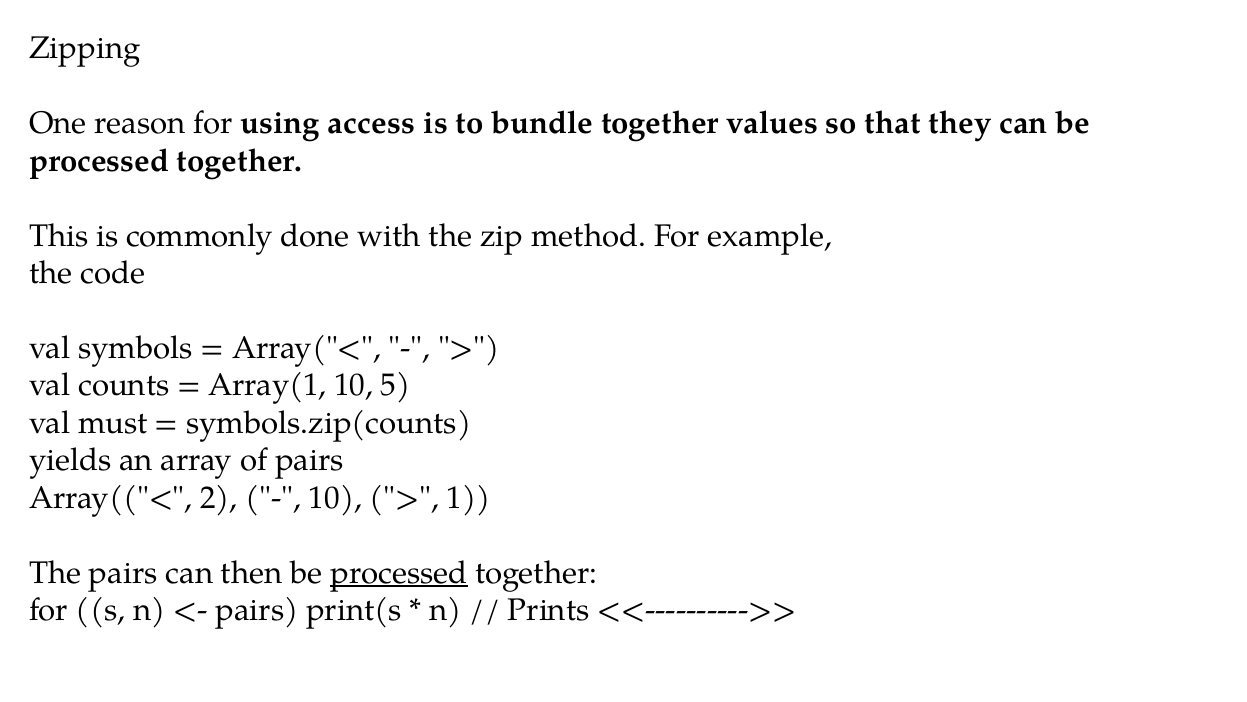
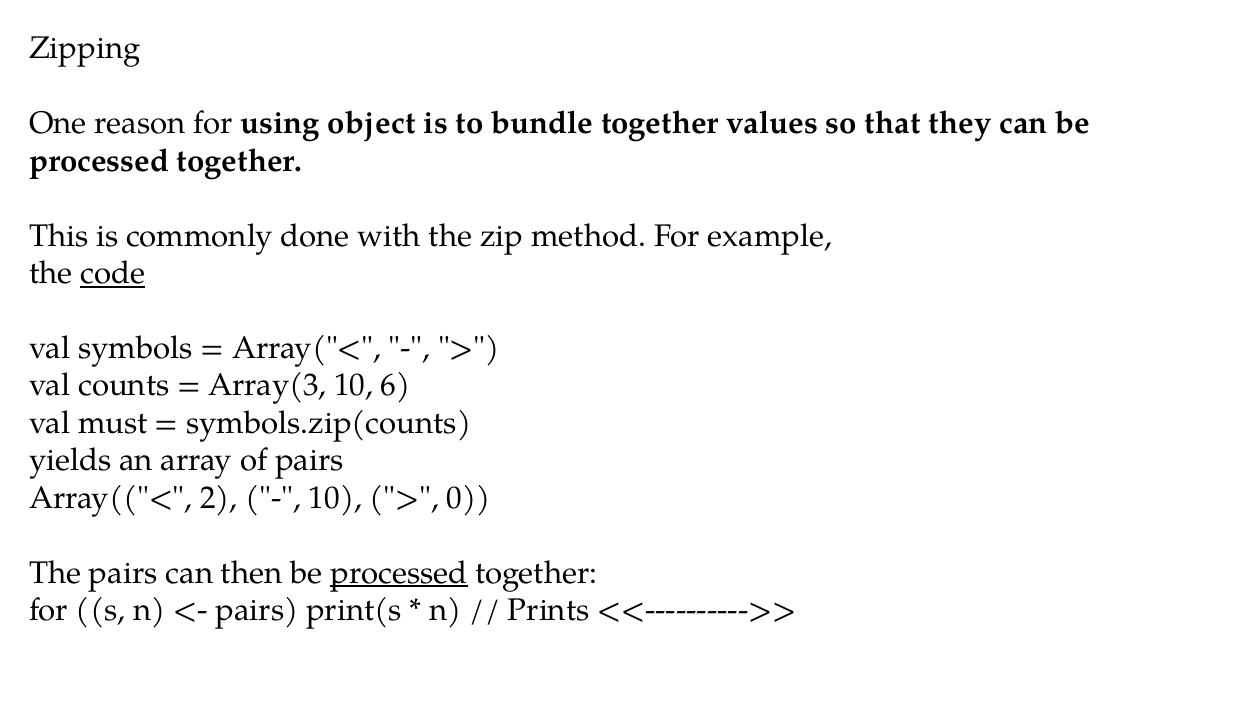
access: access -> object
code underline: none -> present
Array(1: Array(1 -> Array(3
5: 5 -> 6
1: 1 -> 0
